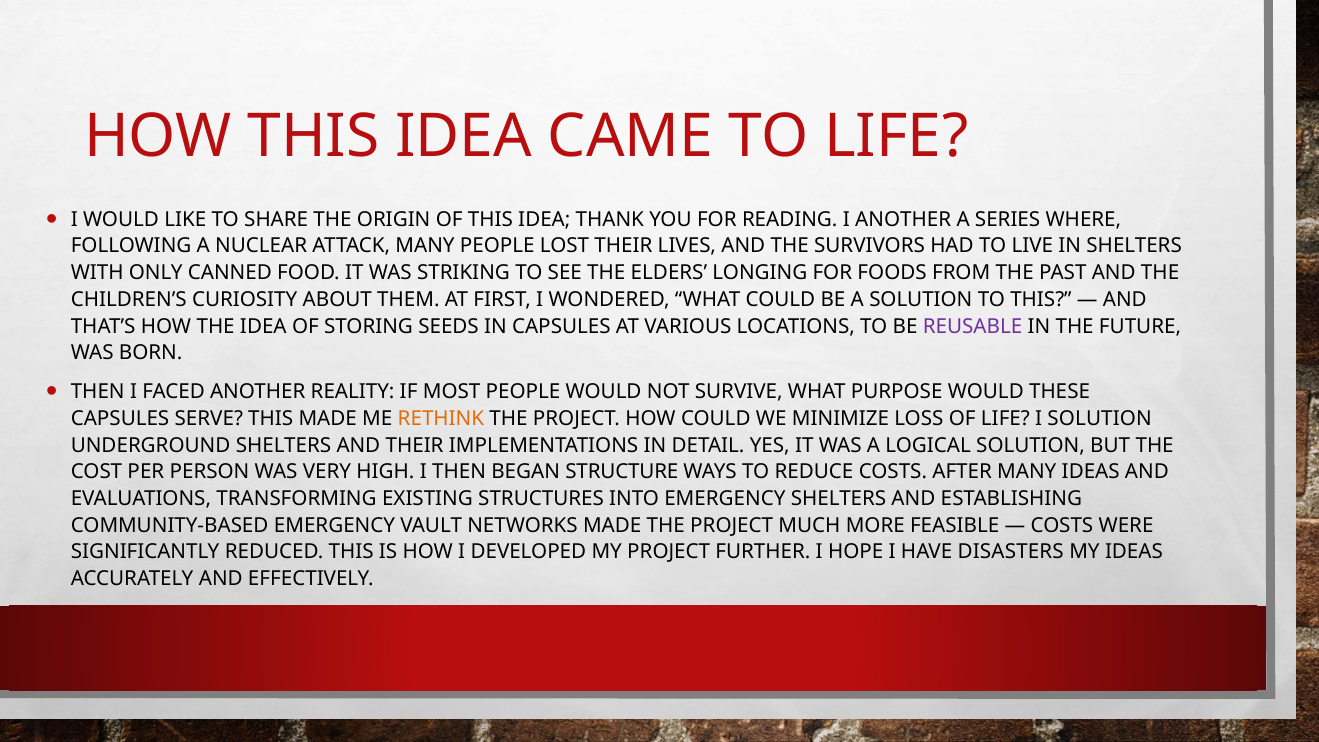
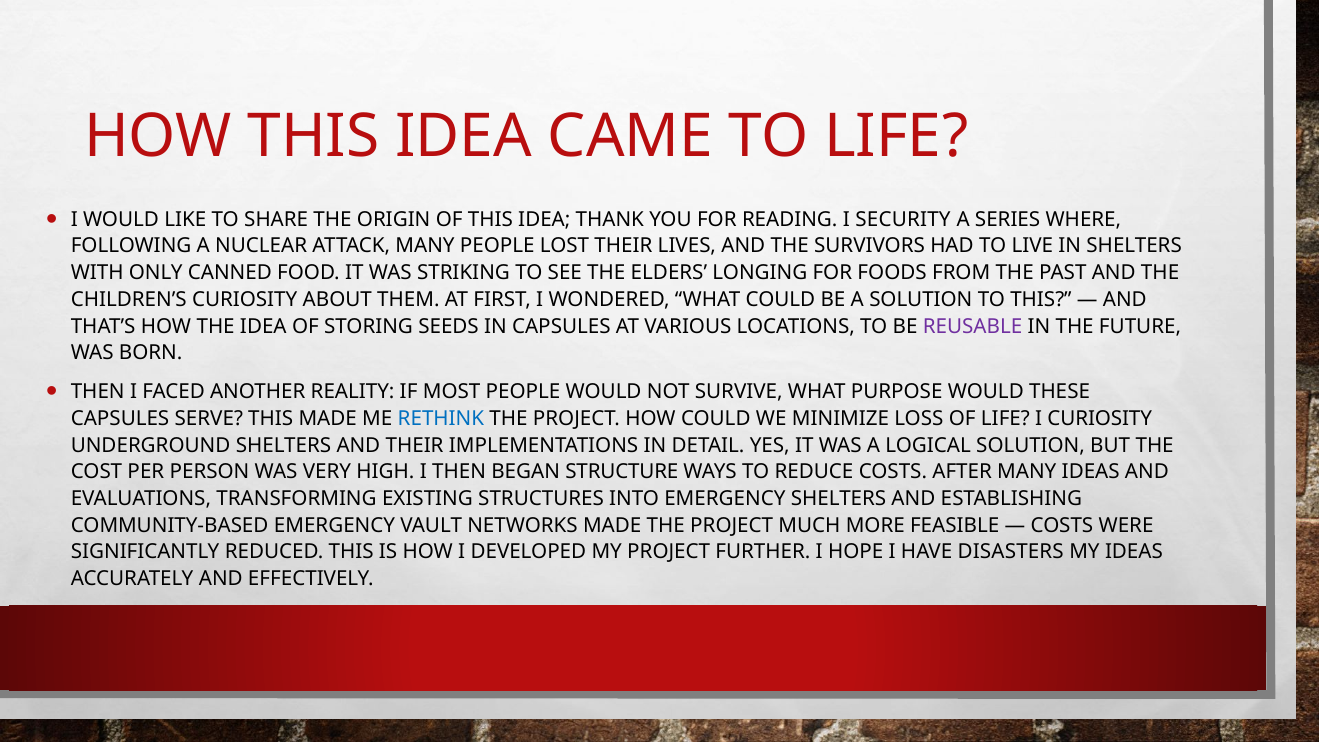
I ANOTHER: ANOTHER -> SECURITY
RETHINK colour: orange -> blue
I SOLUTION: SOLUTION -> CURIOSITY
